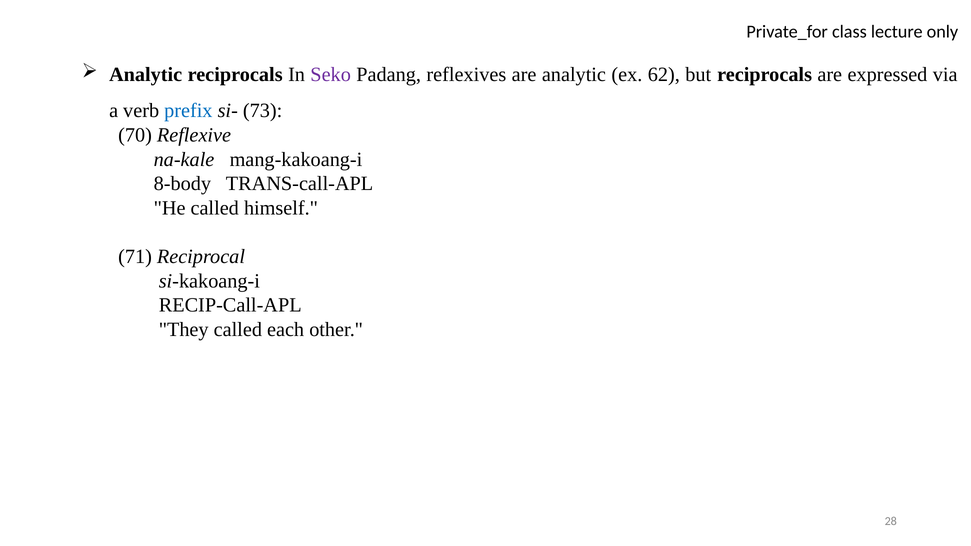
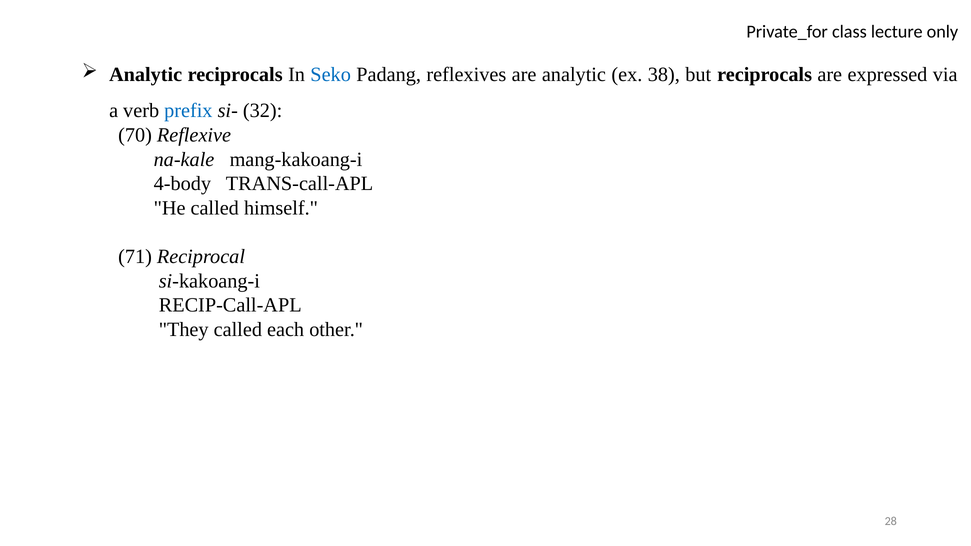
Seko colour: purple -> blue
62: 62 -> 38
73: 73 -> 32
8-body: 8-body -> 4-body
